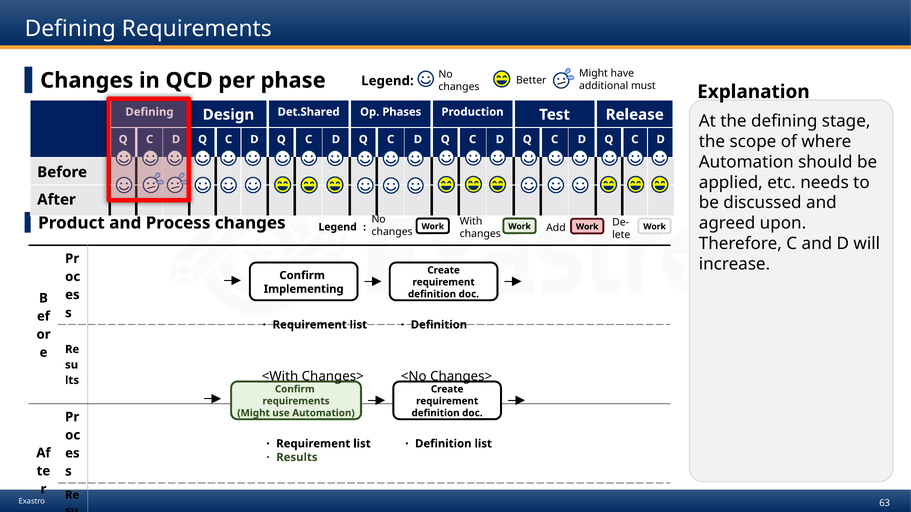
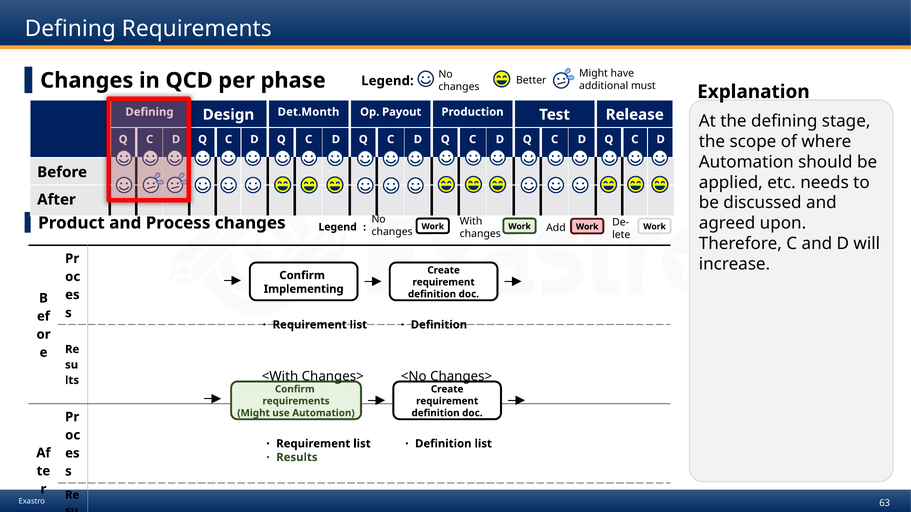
Det.Shared: Det.Shared -> Det.Month
Phases: Phases -> Payout
